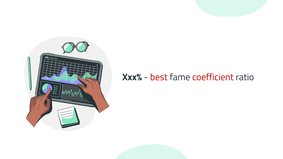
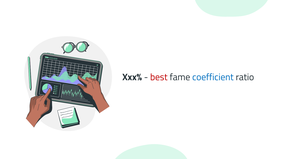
coefficient colour: red -> blue
